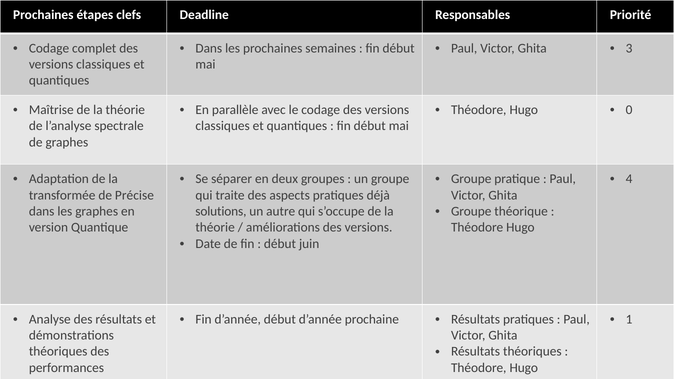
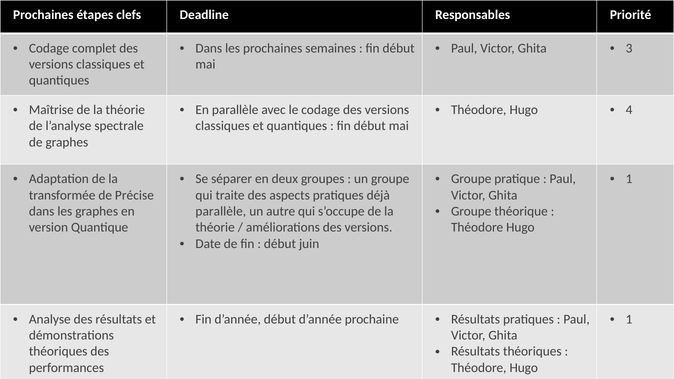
0: 0 -> 4
4 at (629, 179): 4 -> 1
solutions at (221, 211): solutions -> parallèle
